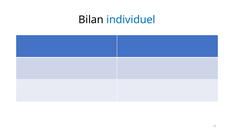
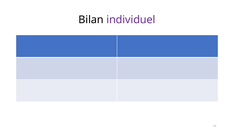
individuel colour: blue -> purple
